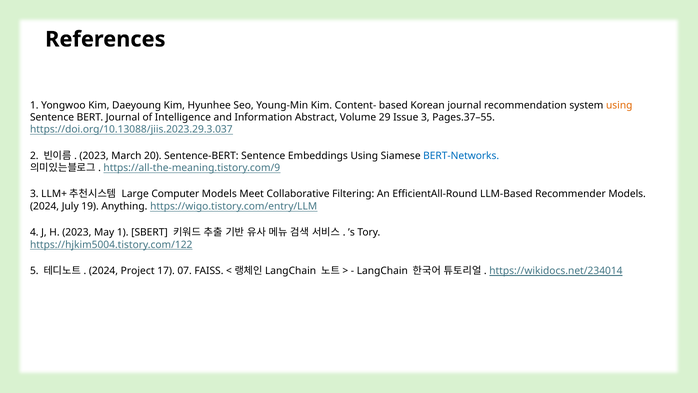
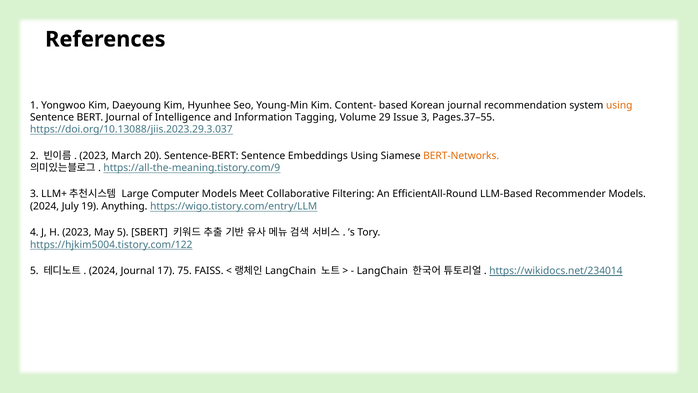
Abstract: Abstract -> Tagging
BERT-Networks colour: blue -> orange
May 1: 1 -> 5
2024 Project: Project -> Journal
07: 07 -> 75
